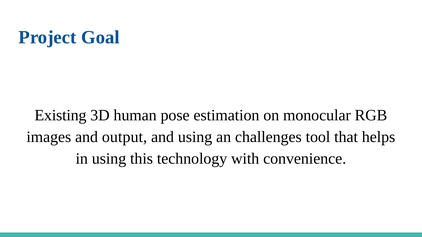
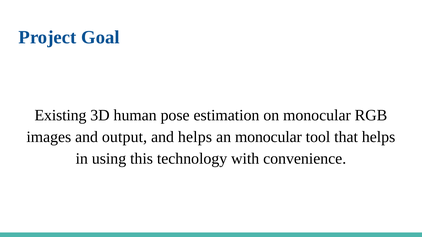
and using: using -> helps
an challenges: challenges -> monocular
